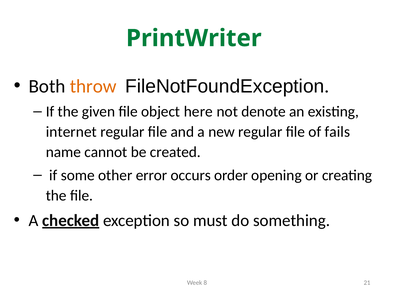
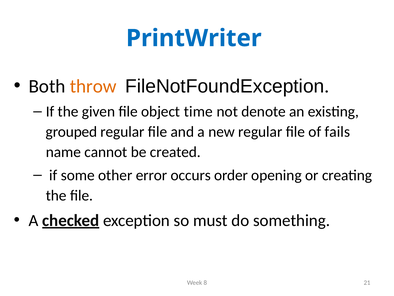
PrintWriter colour: green -> blue
here: here -> time
internet: internet -> grouped
